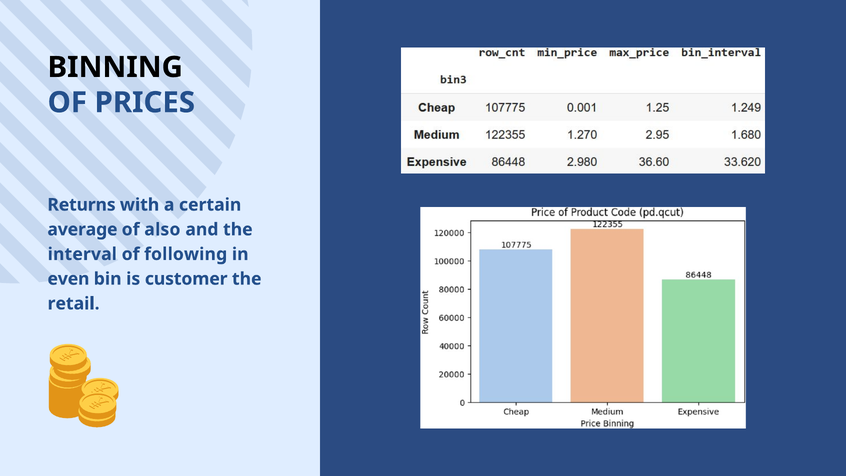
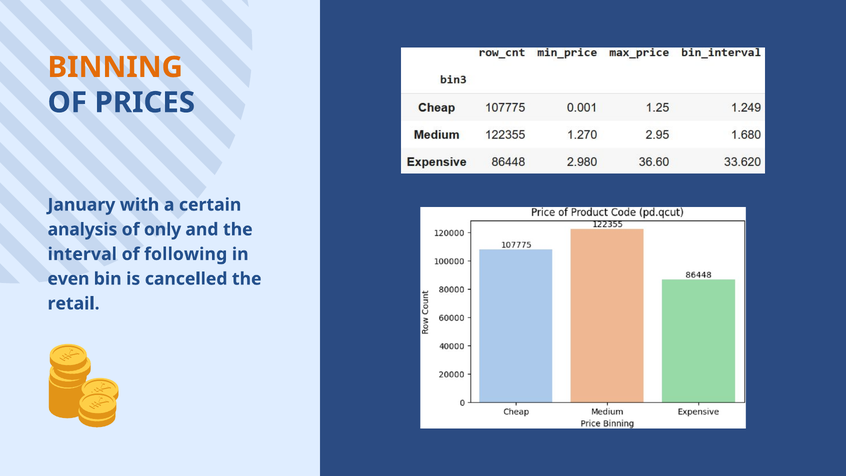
BINNING colour: black -> orange
Returns: Returns -> January
average: average -> analysis
also: also -> only
customer: customer -> cancelled
